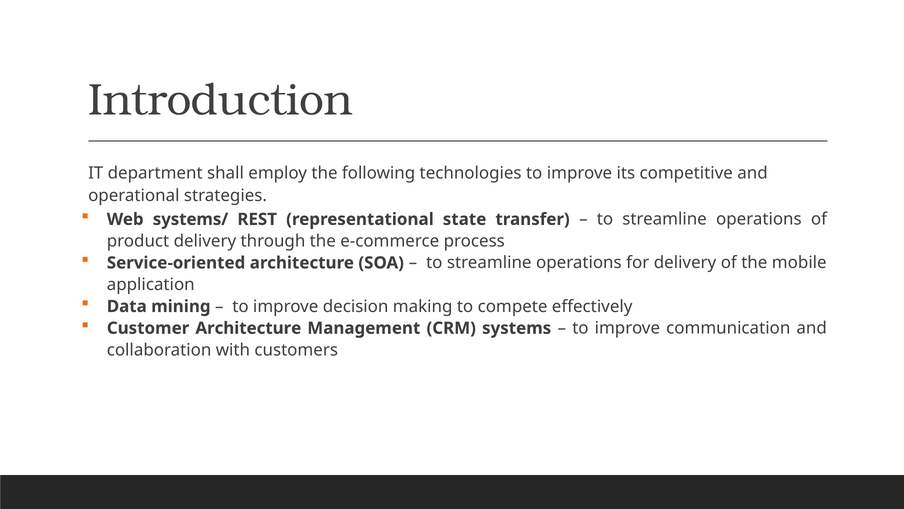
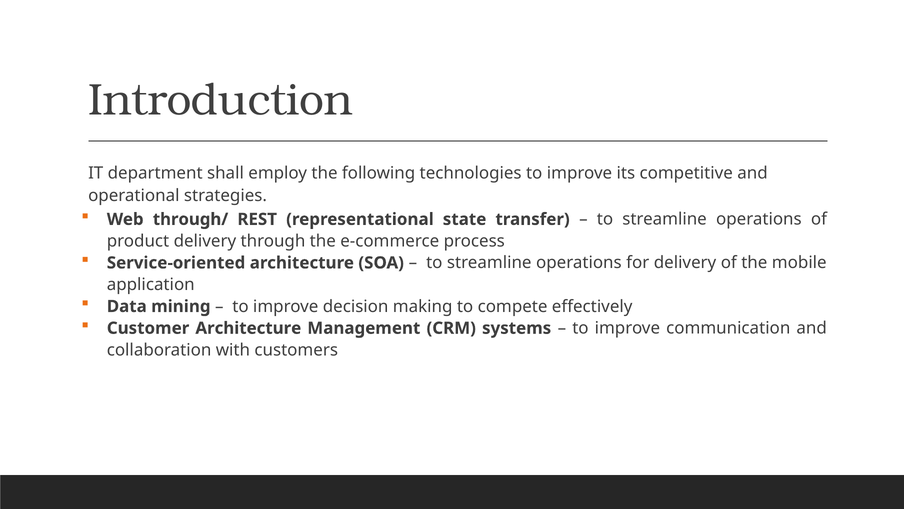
systems/: systems/ -> through/
